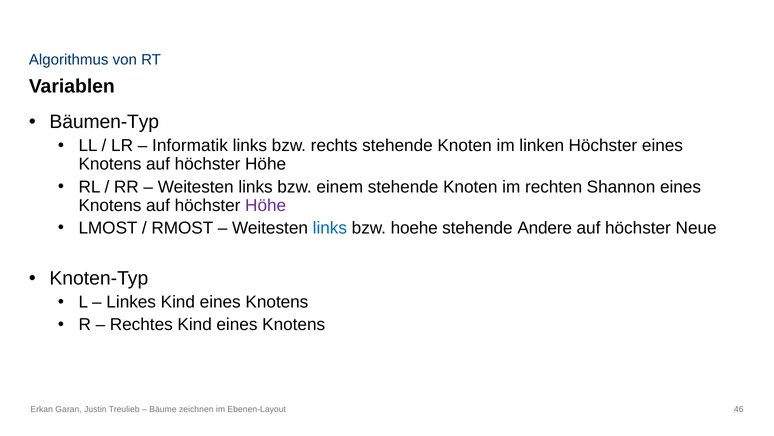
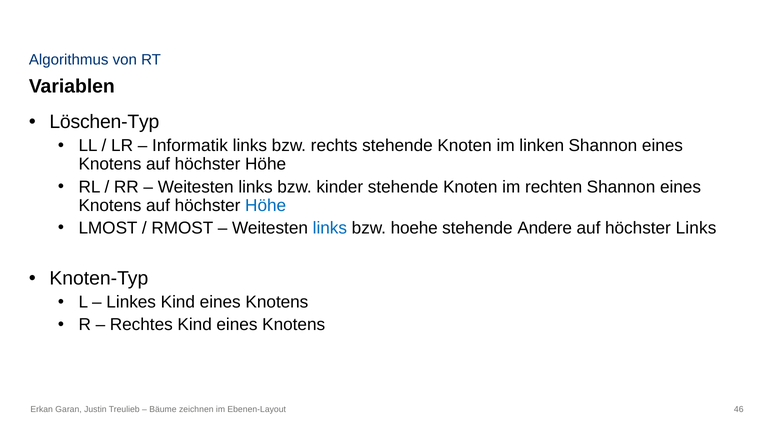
Bäumen-Typ: Bäumen-Typ -> Löschen-Typ
linken Höchster: Höchster -> Shannon
einem: einem -> kinder
Höhe at (266, 205) colour: purple -> blue
höchster Neue: Neue -> Links
